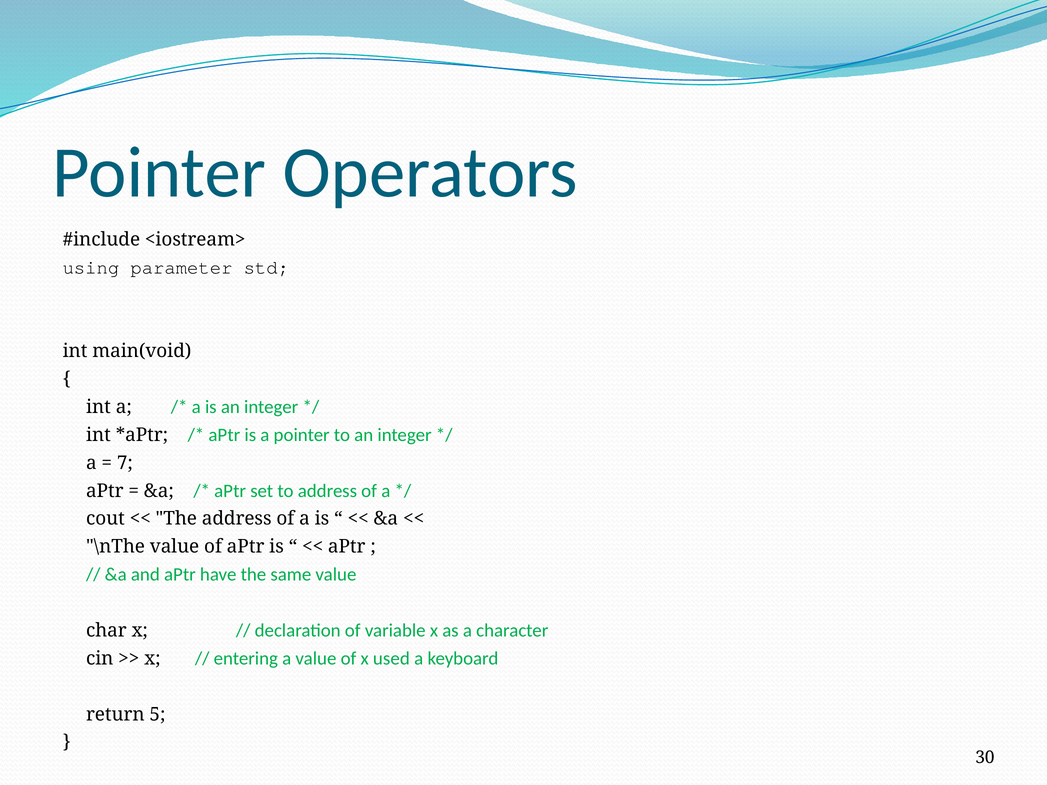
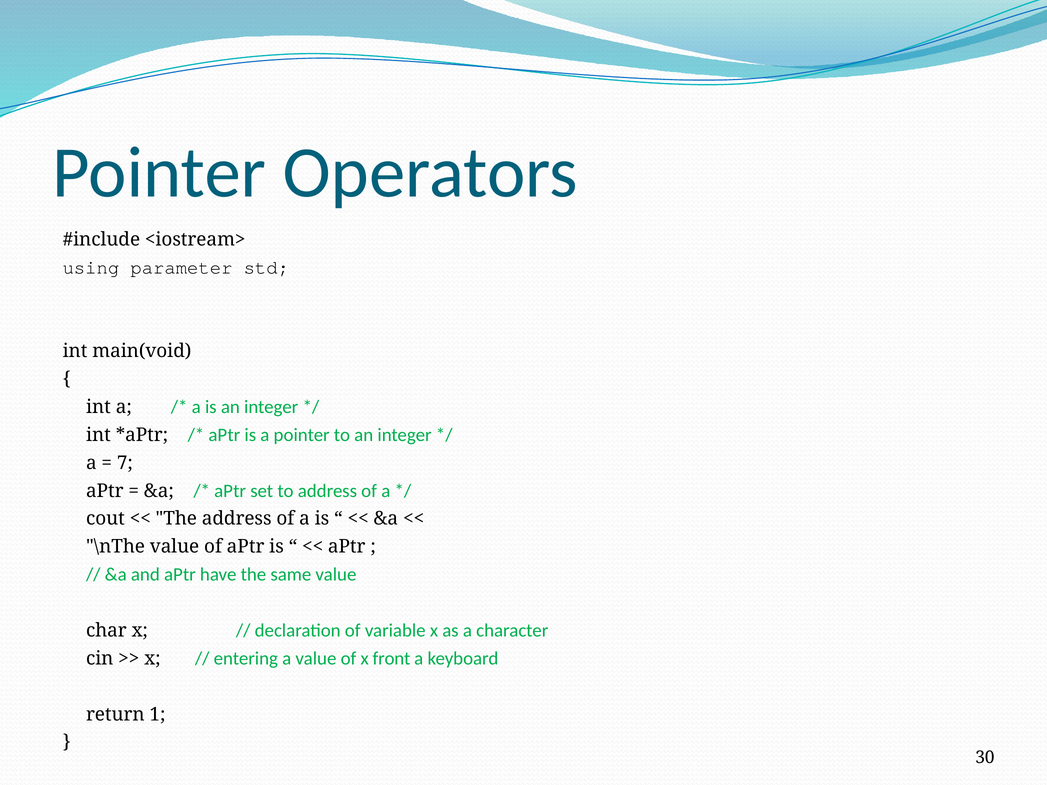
used: used -> front
5: 5 -> 1
